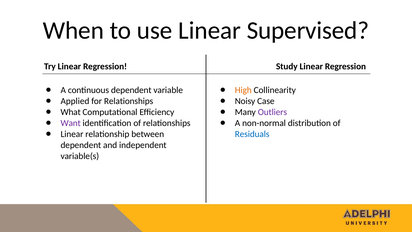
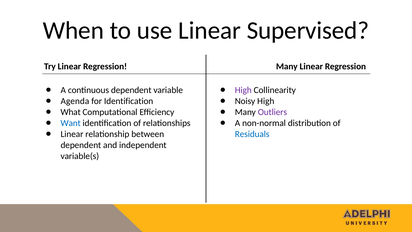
Regression Study: Study -> Many
High at (243, 90) colour: orange -> purple
Applied: Applied -> Agenda
for Relationships: Relationships -> Identification
Noisy Case: Case -> High
Want colour: purple -> blue
